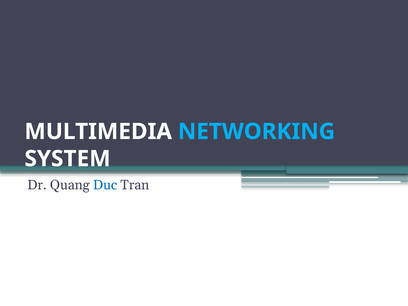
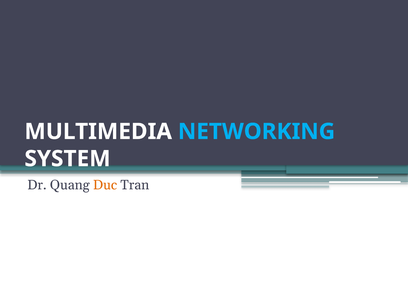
Duc colour: blue -> orange
